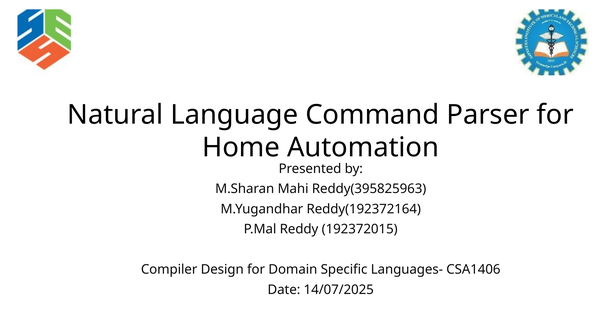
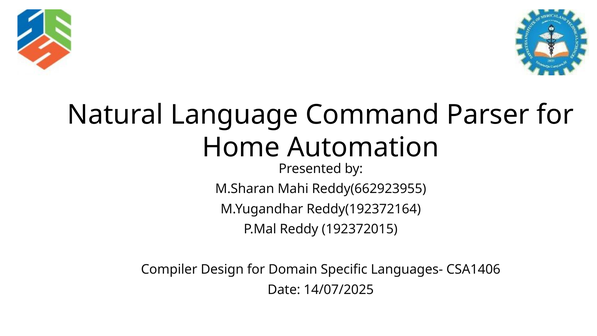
Reddy(395825963: Reddy(395825963 -> Reddy(662923955
